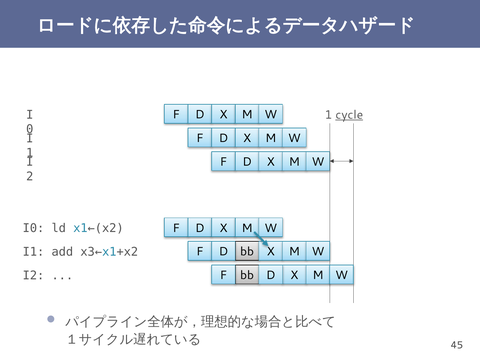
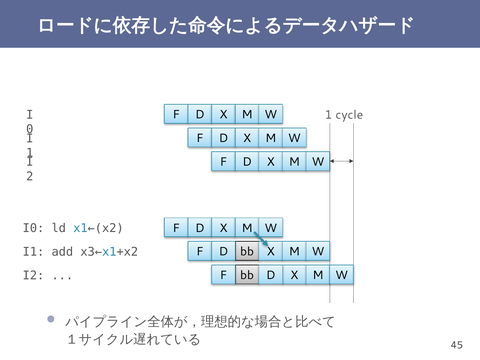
cycle underline: present -> none
